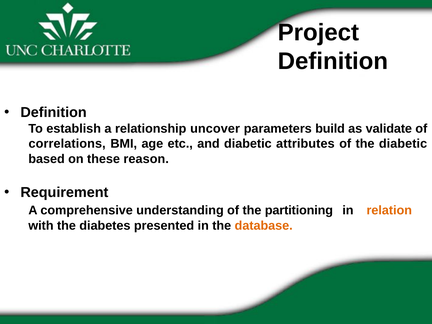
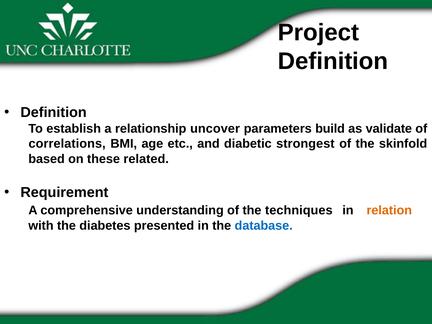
attributes: attributes -> strongest
the diabetic: diabetic -> skinfold
reason: reason -> related
partitioning: partitioning -> techniques
database colour: orange -> blue
